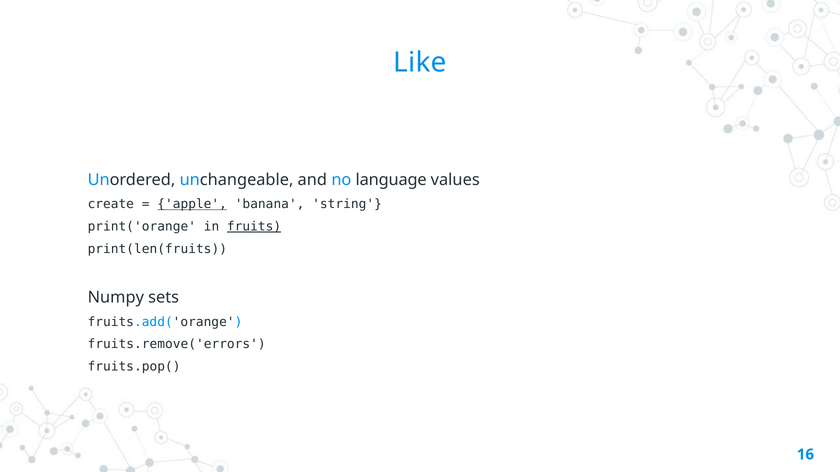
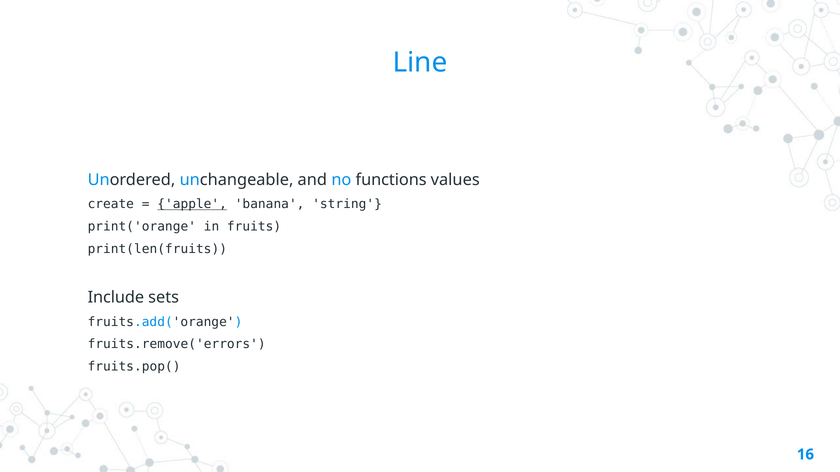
Like: Like -> Line
language: language -> functions
fruits underline: present -> none
Numpy: Numpy -> Include
